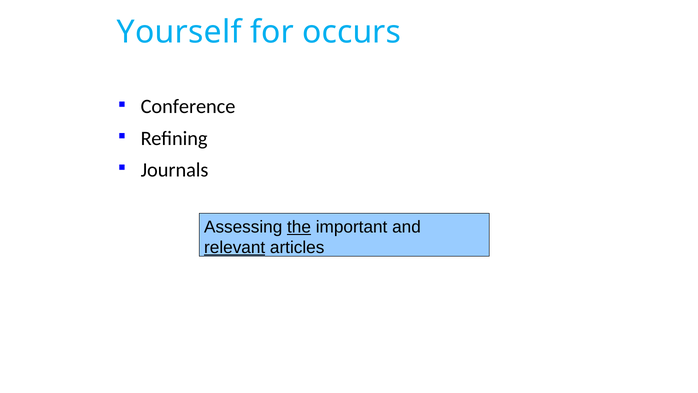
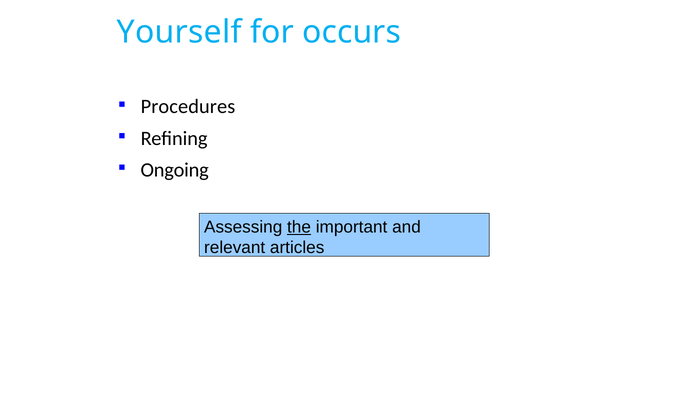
Conference: Conference -> Procedures
Journals: Journals -> Ongoing
relevant underline: present -> none
